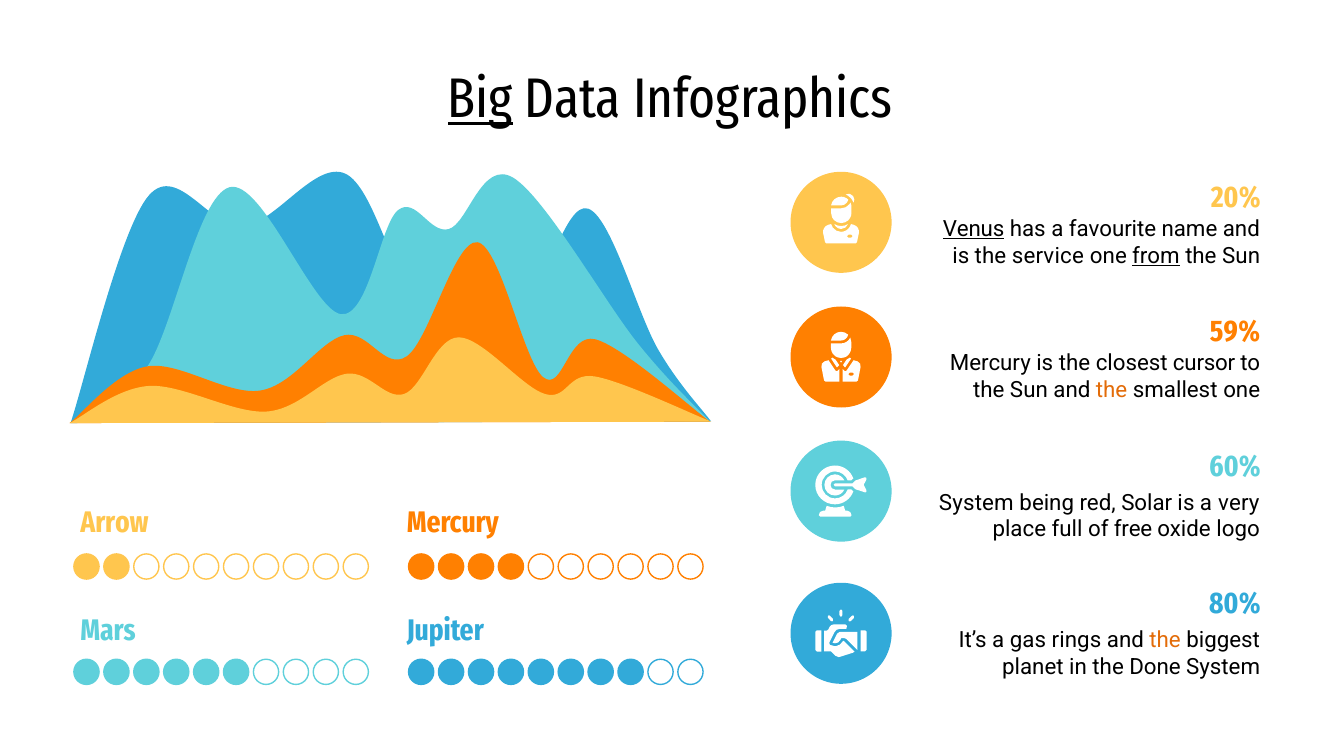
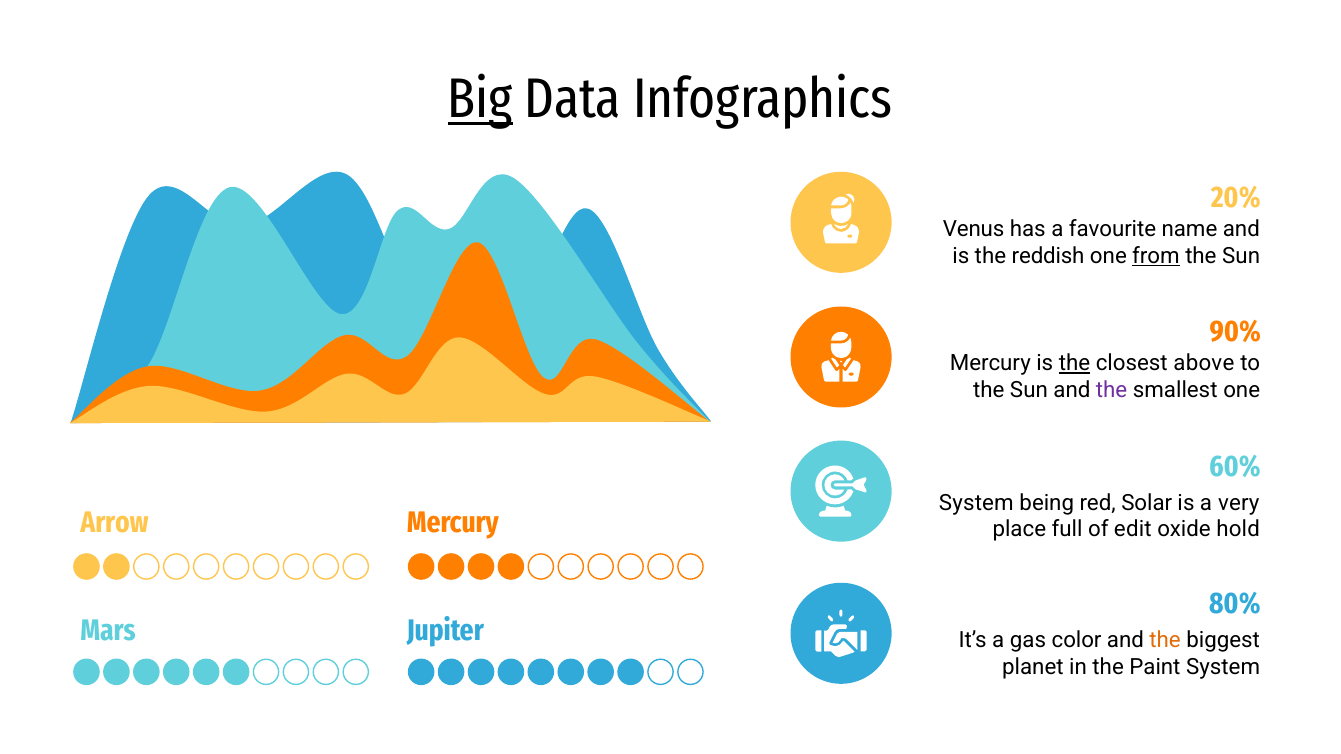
Venus underline: present -> none
service: service -> reddish
59%: 59% -> 90%
the at (1075, 364) underline: none -> present
cursor: cursor -> above
the at (1112, 390) colour: orange -> purple
free: free -> edit
logo: logo -> hold
rings: rings -> color
Done: Done -> Paint
